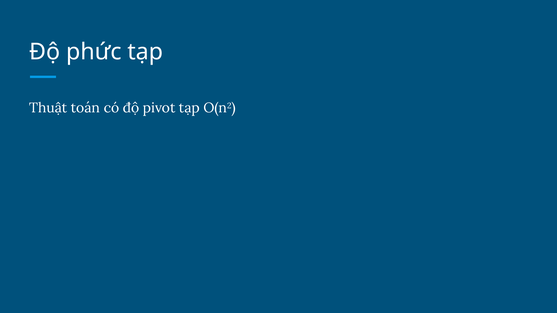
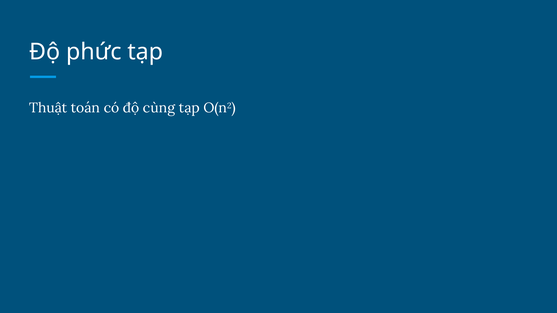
pivot: pivot -> cùng
